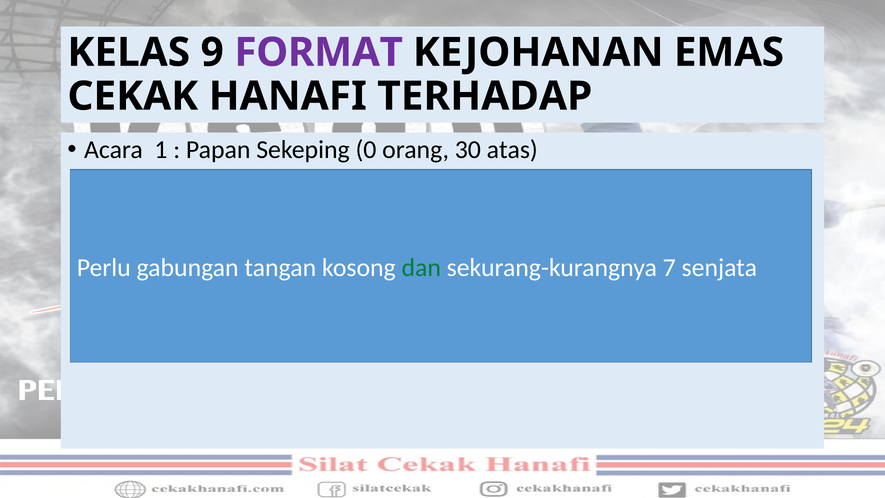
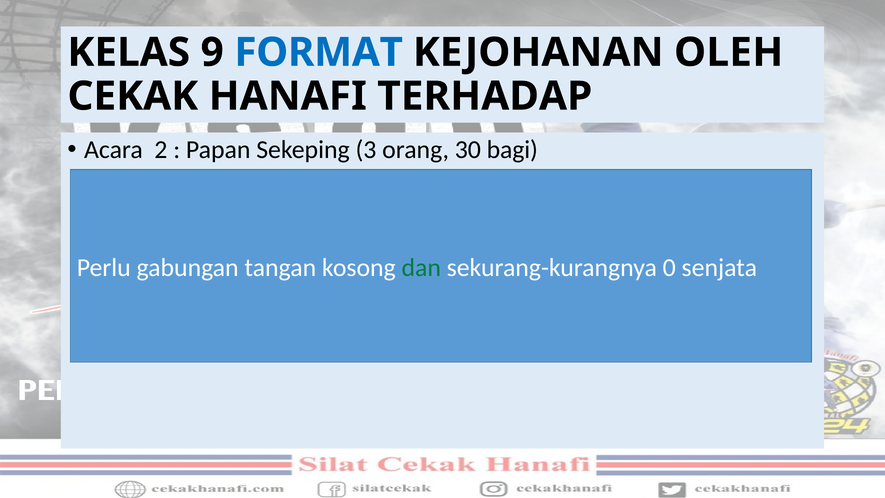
FORMAT colour: purple -> blue
EMAS: EMAS -> OLEH
1: 1 -> 2
0: 0 -> 3
atas: atas -> bagi
7: 7 -> 0
